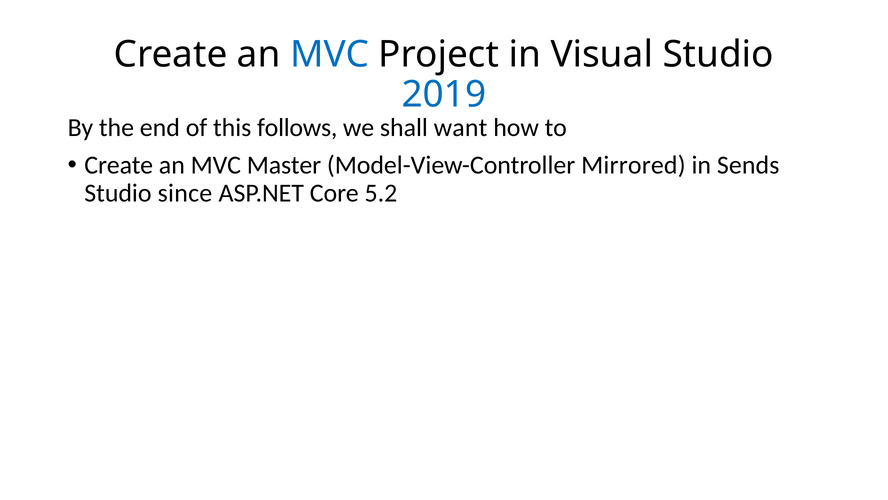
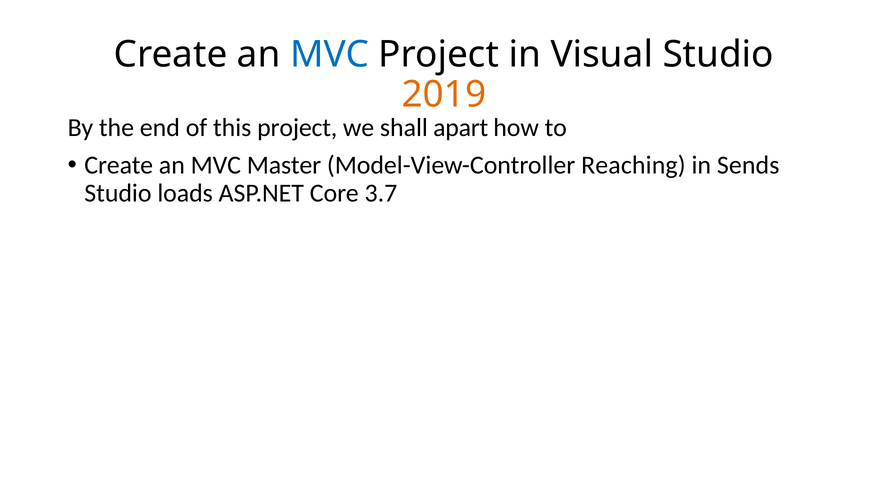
2019 colour: blue -> orange
this follows: follows -> project
want: want -> apart
Mirrored: Mirrored -> Reaching
since: since -> loads
5.2: 5.2 -> 3.7
